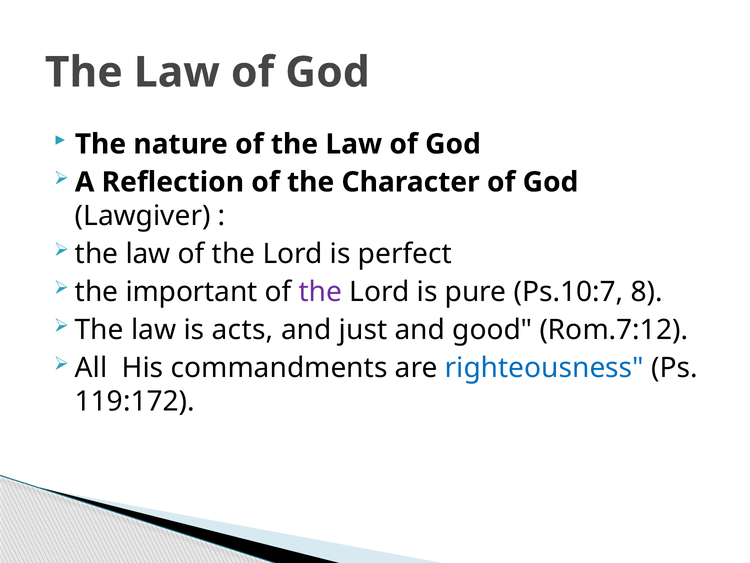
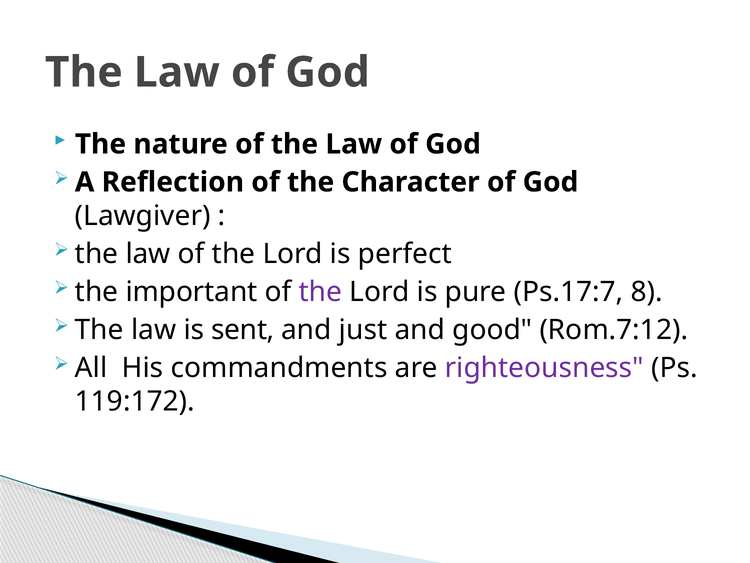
Ps.10:7: Ps.10:7 -> Ps.17:7
acts: acts -> sent
righteousness colour: blue -> purple
